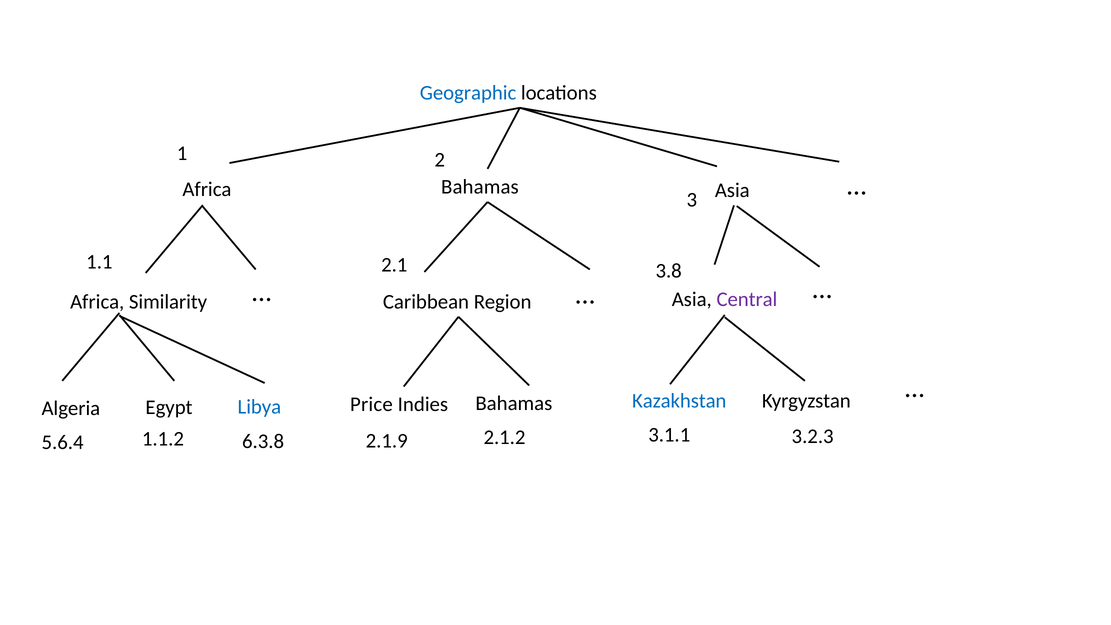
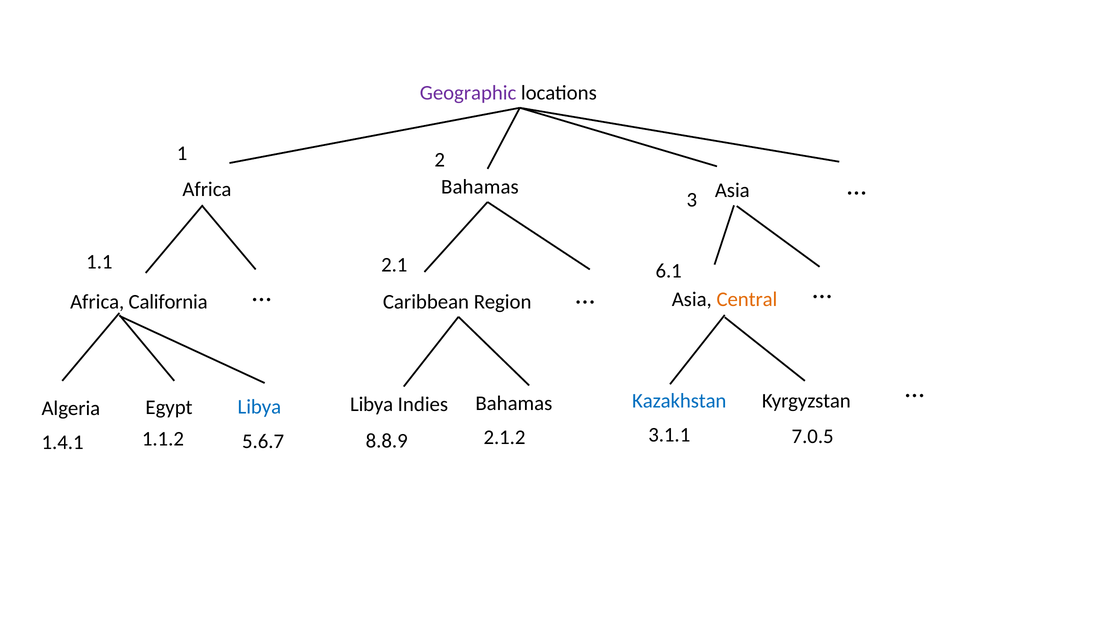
Geographic colour: blue -> purple
3.8: 3.8 -> 6.1
Central colour: purple -> orange
Similarity: Similarity -> California
Price at (371, 405): Price -> Libya
3.2.3: 3.2.3 -> 7.0.5
2.1.9: 2.1.9 -> 8.8.9
5.6.4: 5.6.4 -> 1.4.1
6.3.8: 6.3.8 -> 5.6.7
